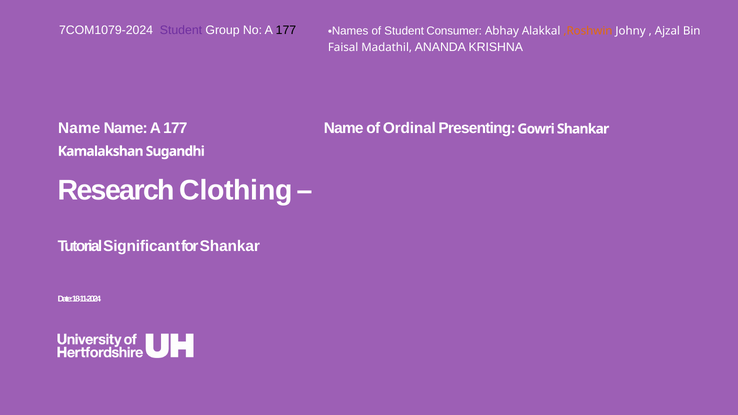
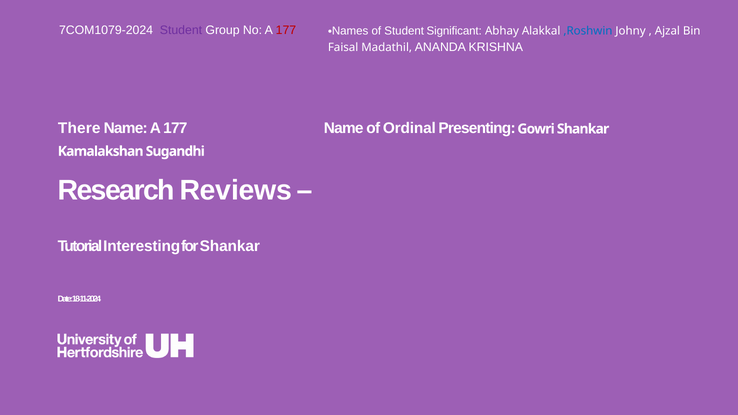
177 at (286, 30) colour: black -> red
Consumer: Consumer -> Significant
,Roshwin colour: orange -> blue
Name at (79, 128): Name -> There
Clothing: Clothing -> Reviews
Significant: Significant -> Interesting
